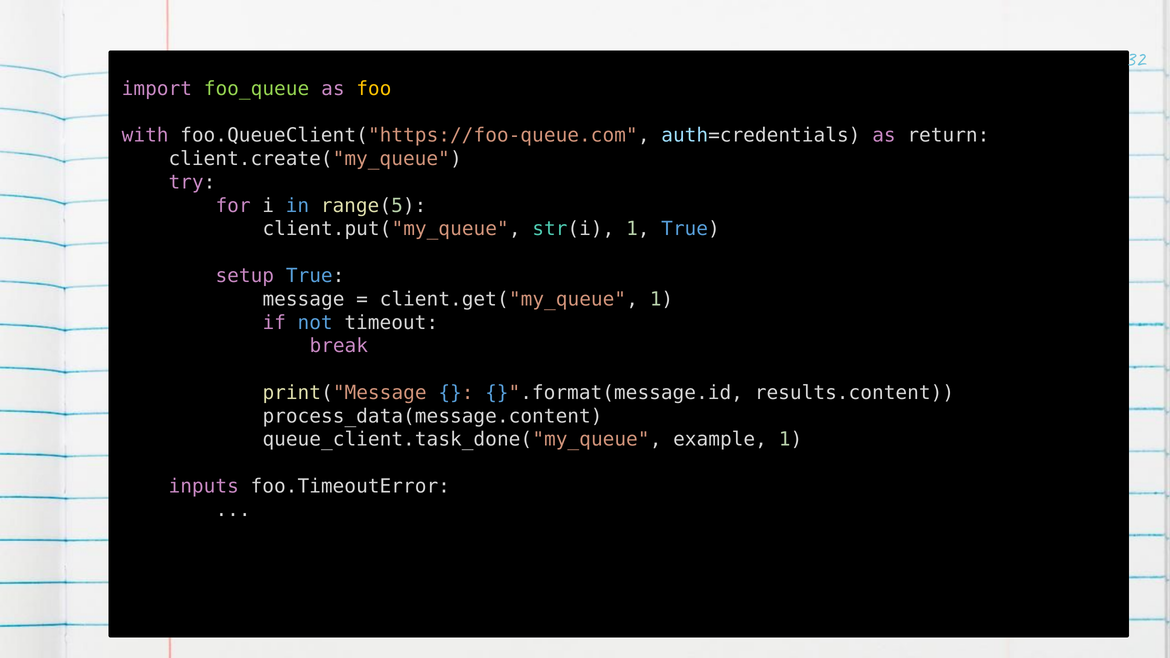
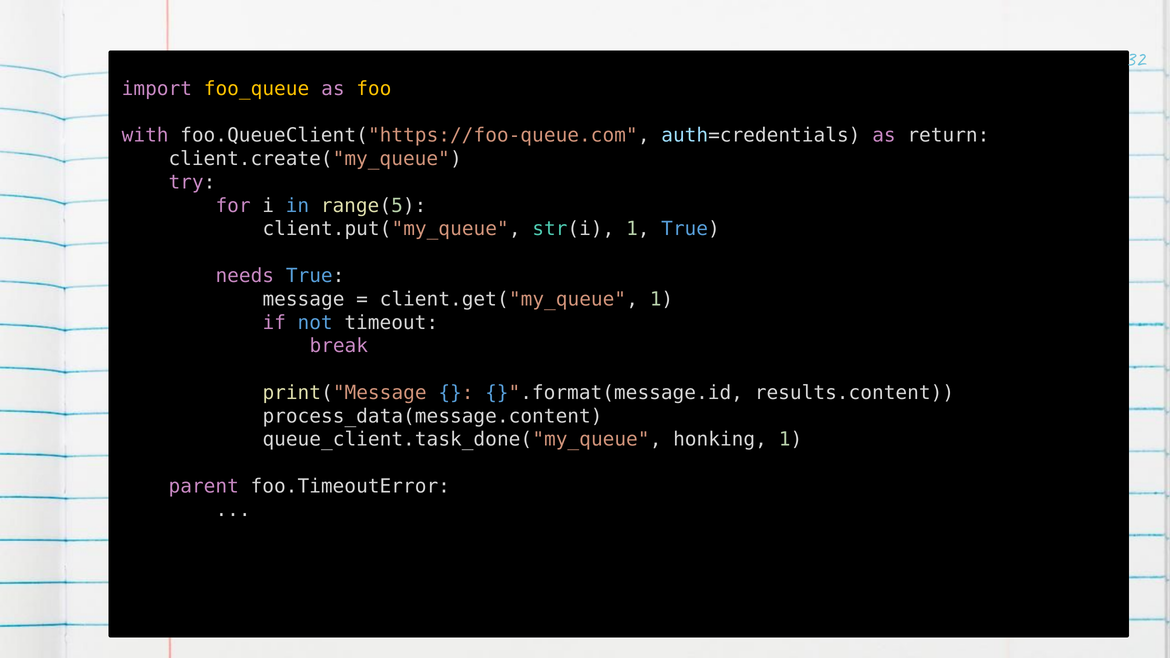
foo_queue colour: light green -> yellow
setup: setup -> needs
example: example -> honking
inputs: inputs -> parent
